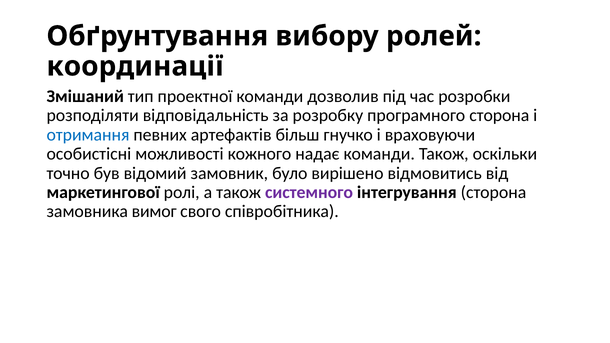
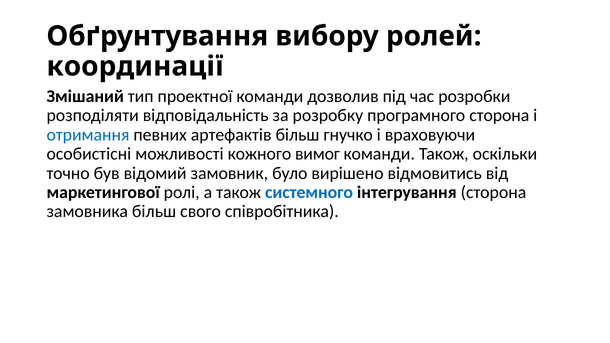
надає: надає -> вимог
системного colour: purple -> blue
замовника вимог: вимог -> більш
